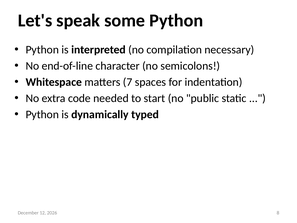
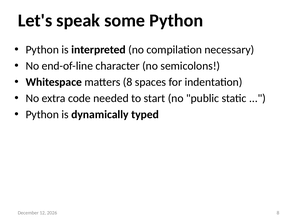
matters 7: 7 -> 8
